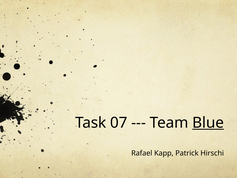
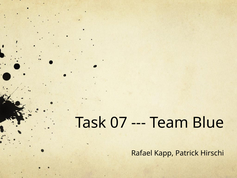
Blue underline: present -> none
